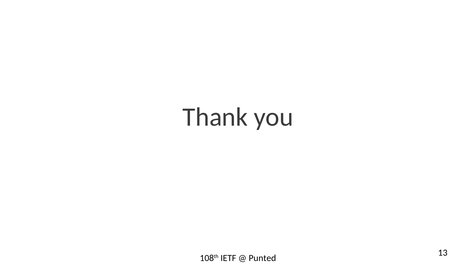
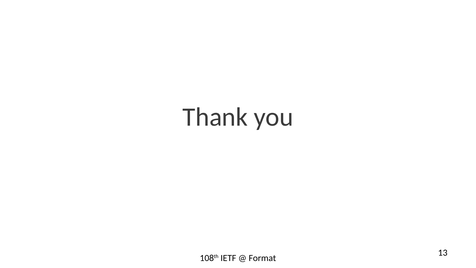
Punted: Punted -> Format
